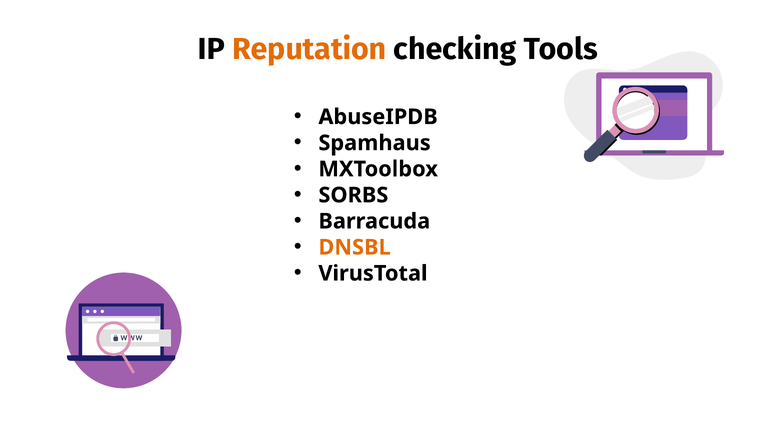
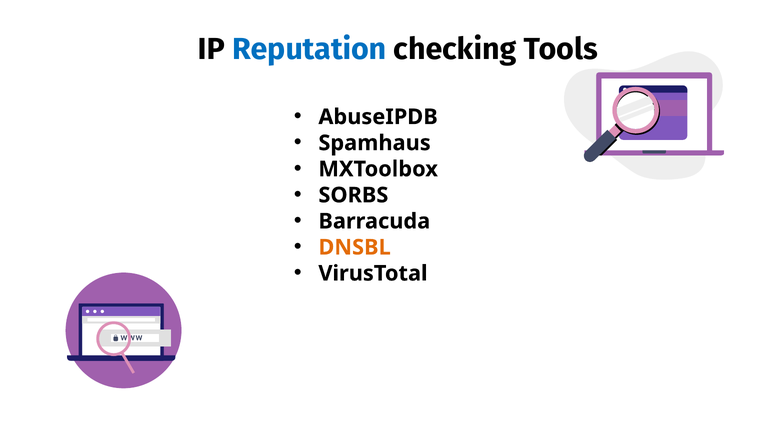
Reputation colour: orange -> blue
